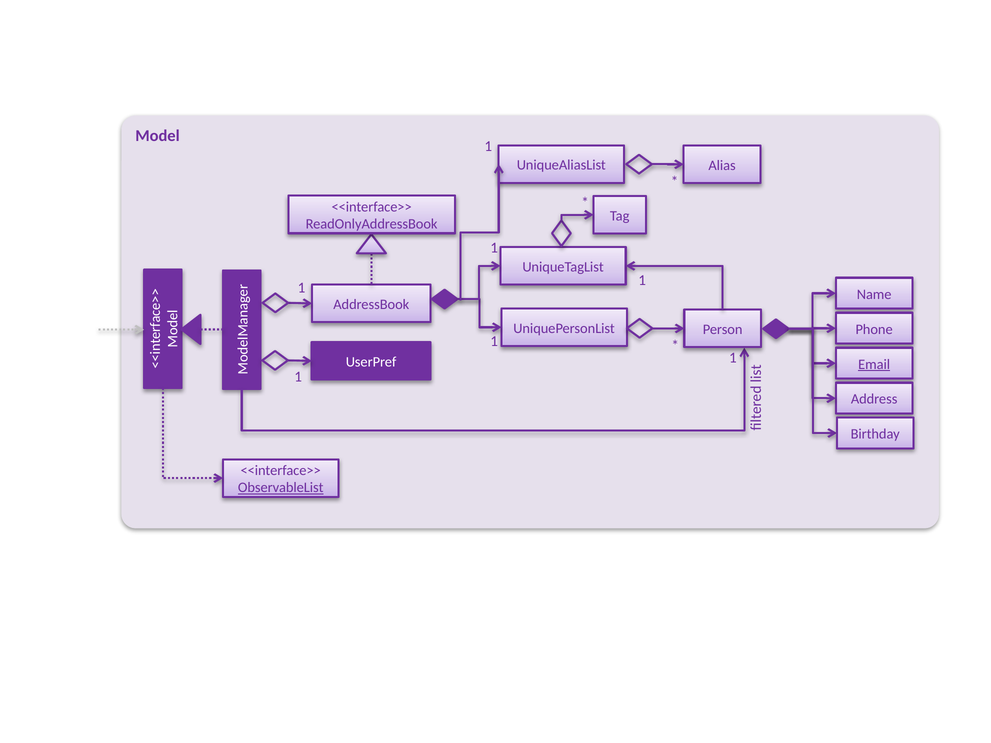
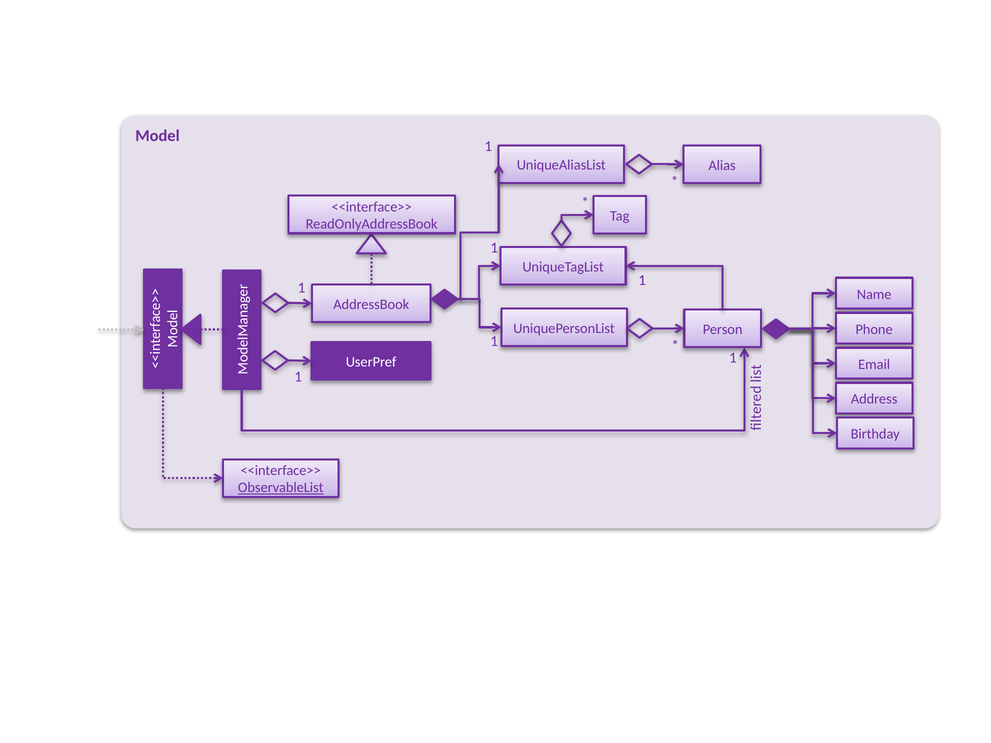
Email underline: present -> none
